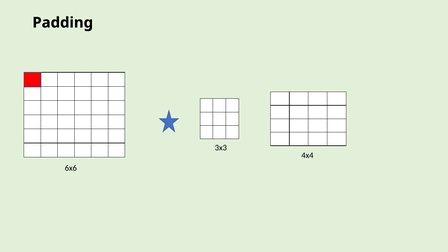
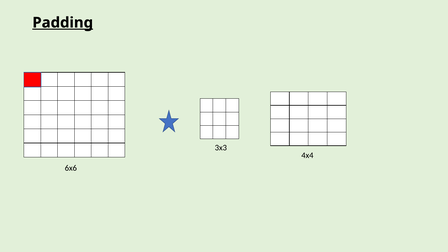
Padding underline: none -> present
